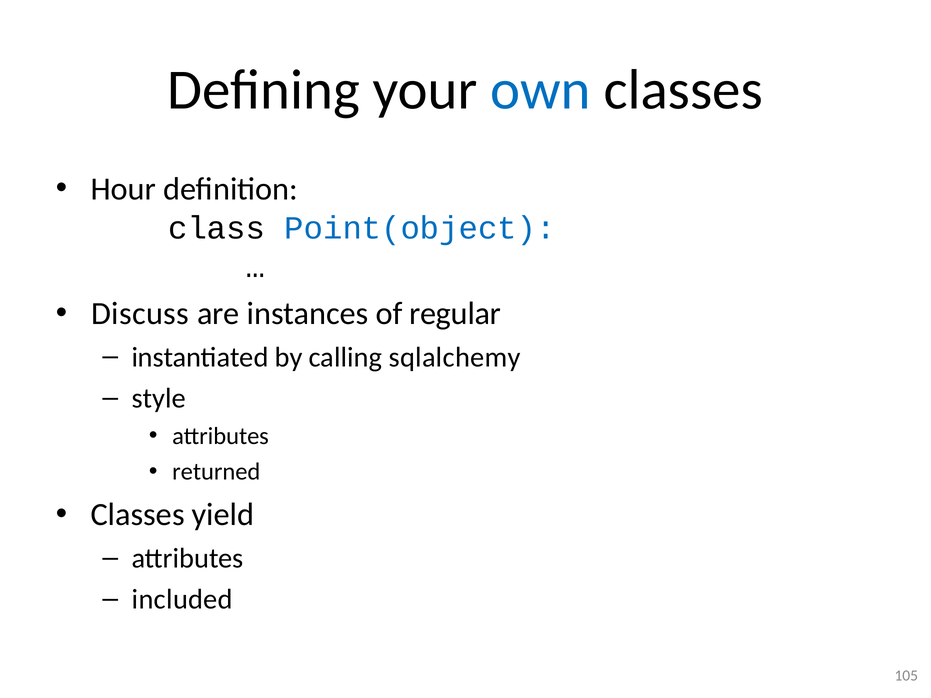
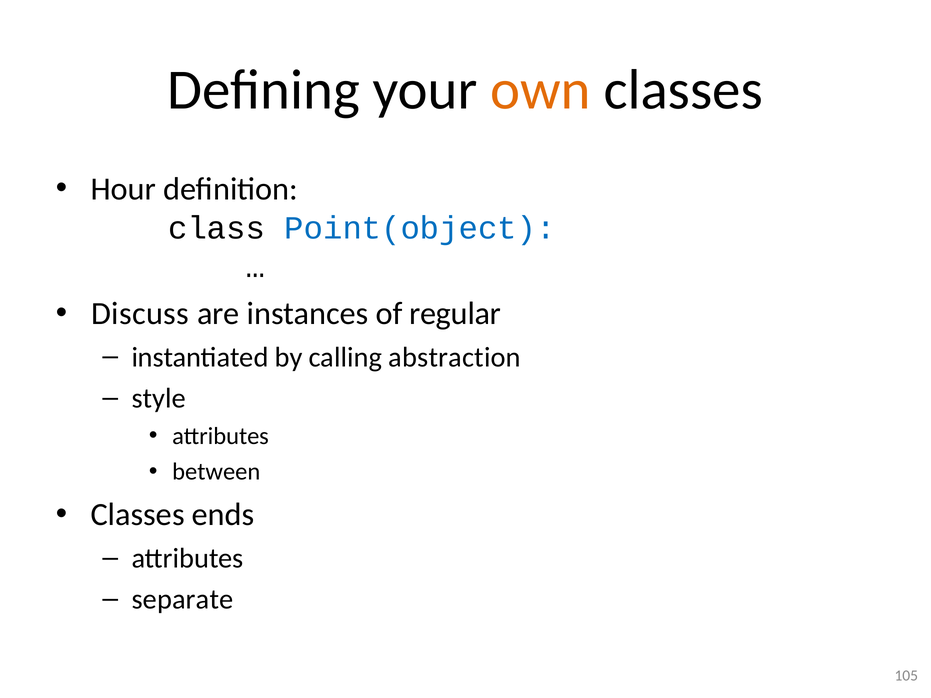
own colour: blue -> orange
sqlalchemy: sqlalchemy -> abstraction
returned: returned -> between
yield: yield -> ends
included: included -> separate
